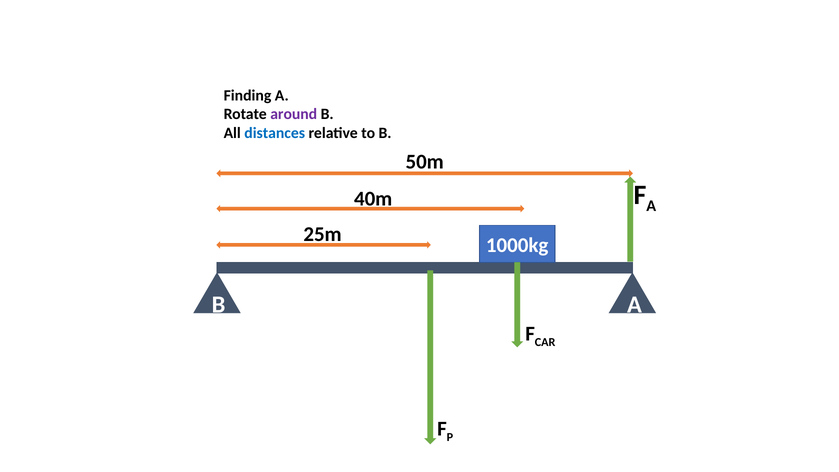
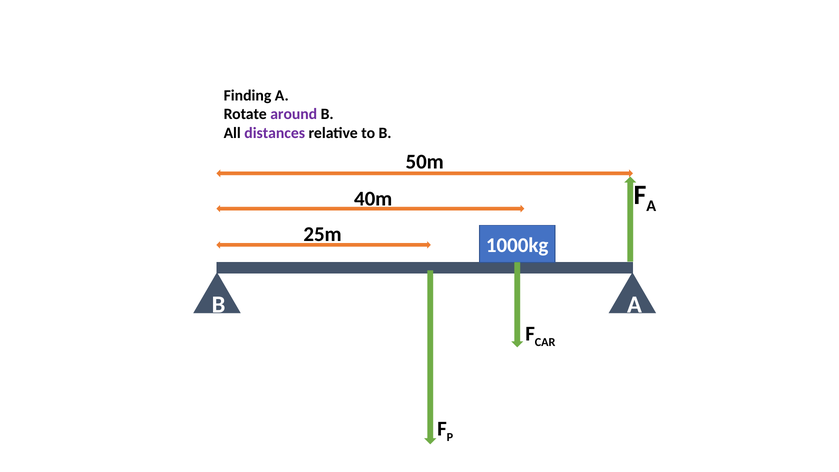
distances colour: blue -> purple
